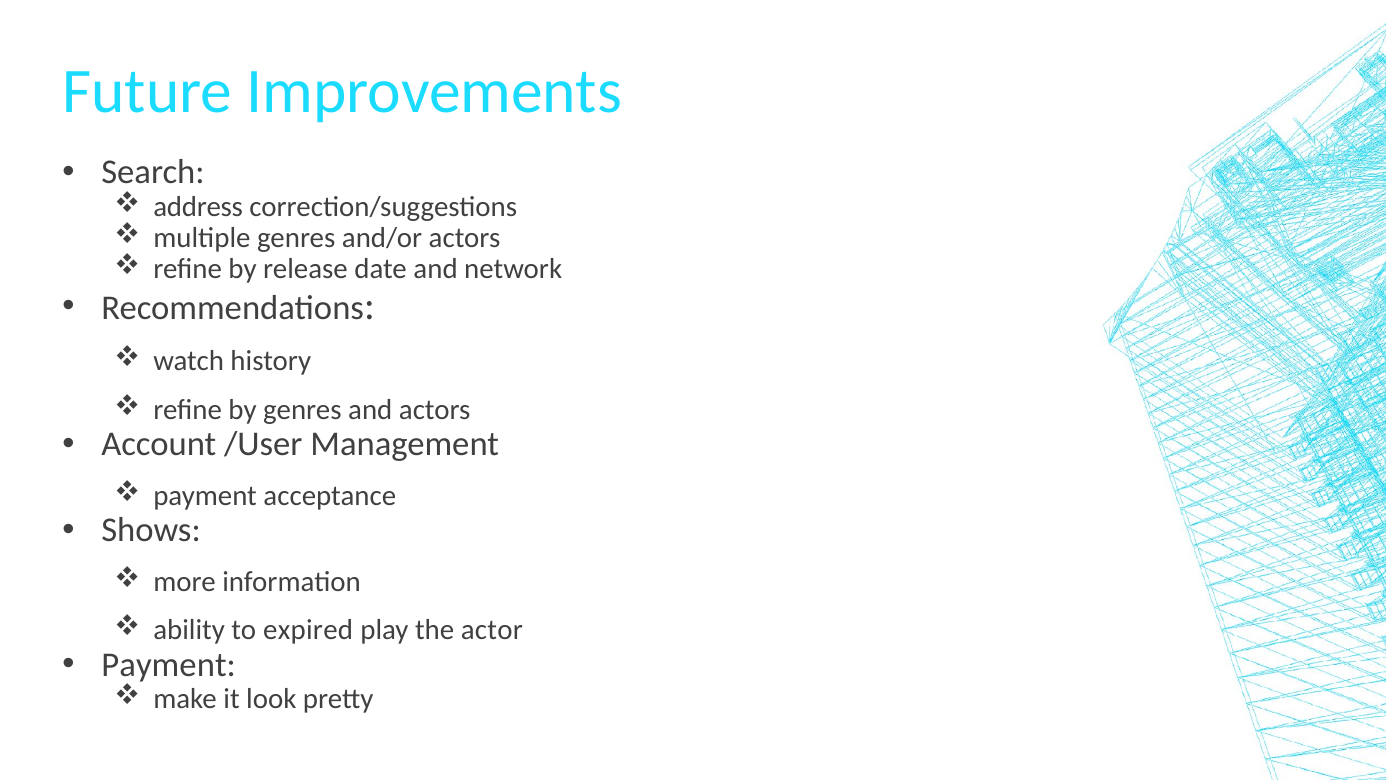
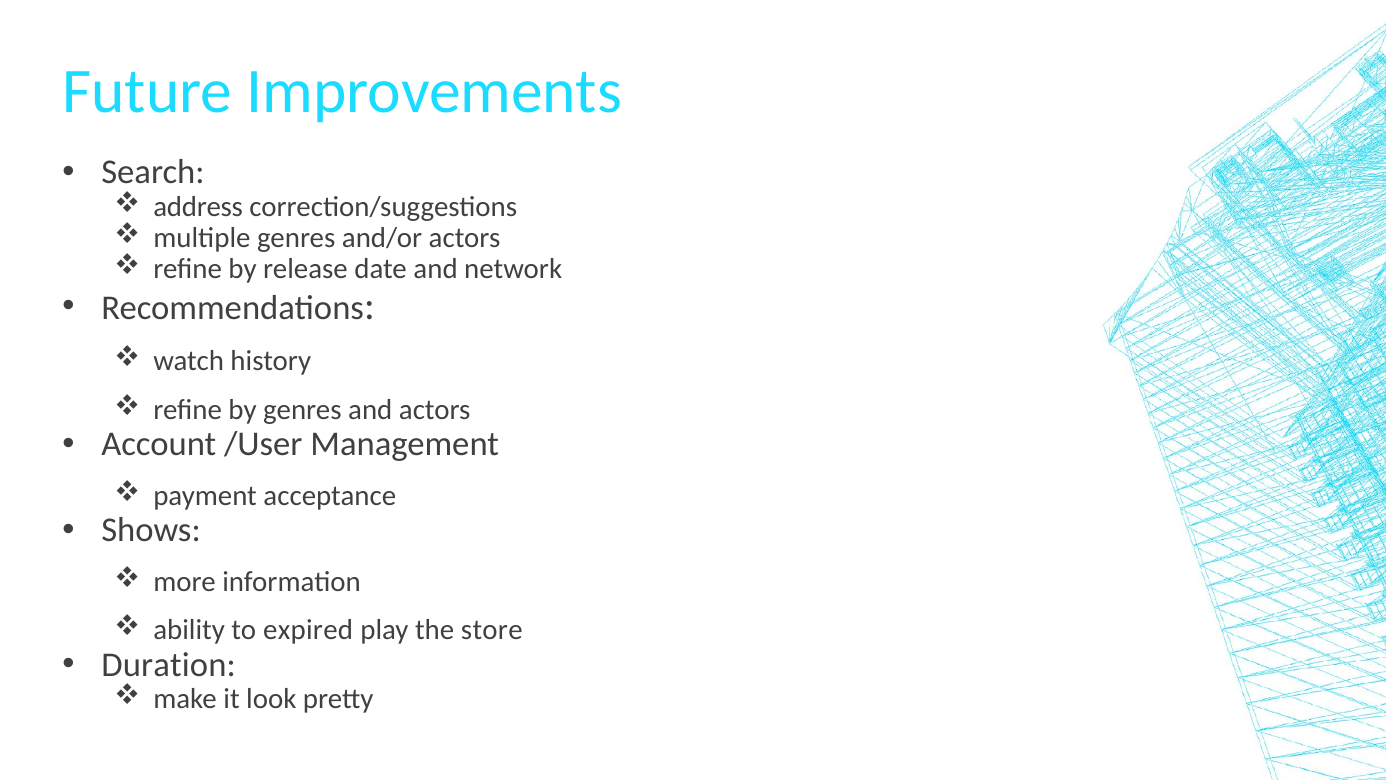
actor: actor -> store
Payment at (169, 664): Payment -> Duration
